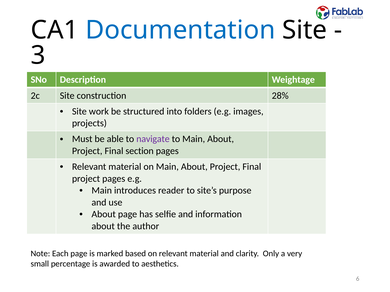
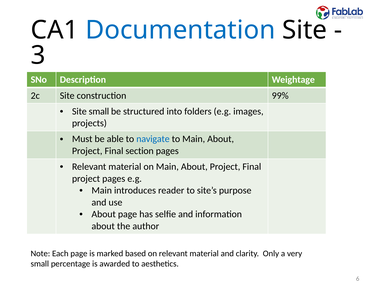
28%: 28% -> 99%
Site work: work -> small
navigate colour: purple -> blue
